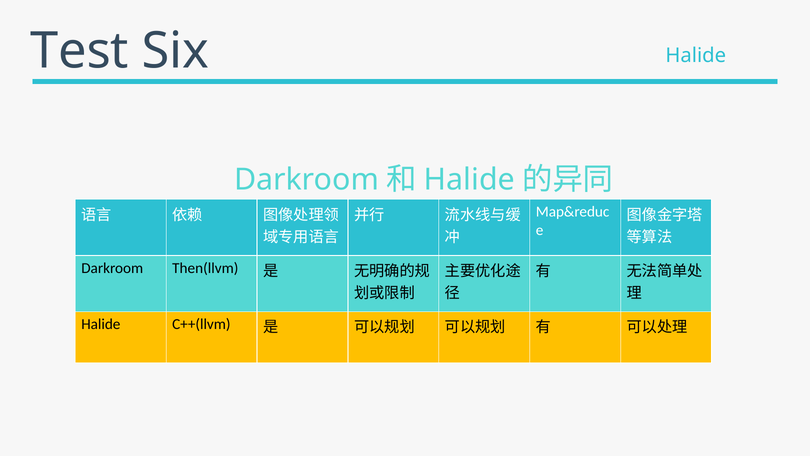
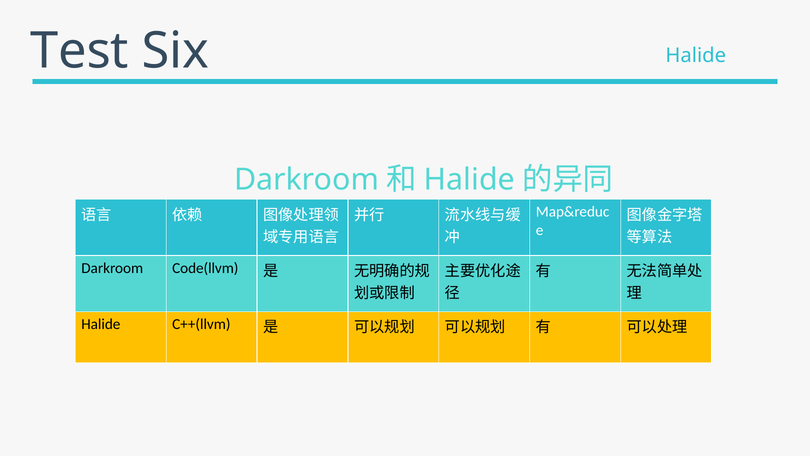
Then(llvm: Then(llvm -> Code(llvm
